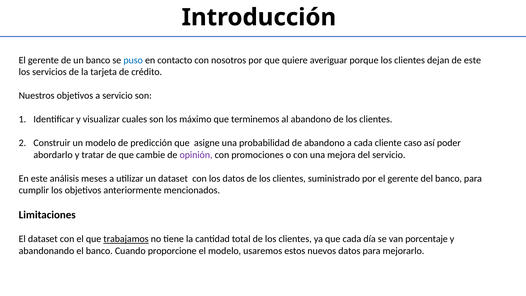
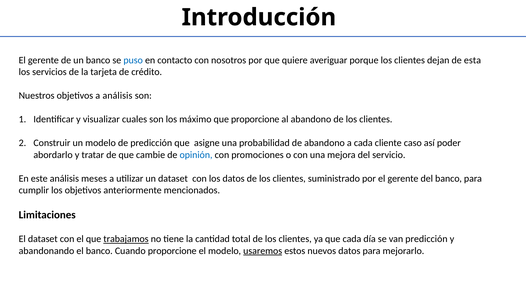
de este: este -> esta
a servicio: servicio -> análisis
que terminemos: terminemos -> proporcione
opinión colour: purple -> blue
van porcentaje: porcentaje -> predicción
usaremos underline: none -> present
